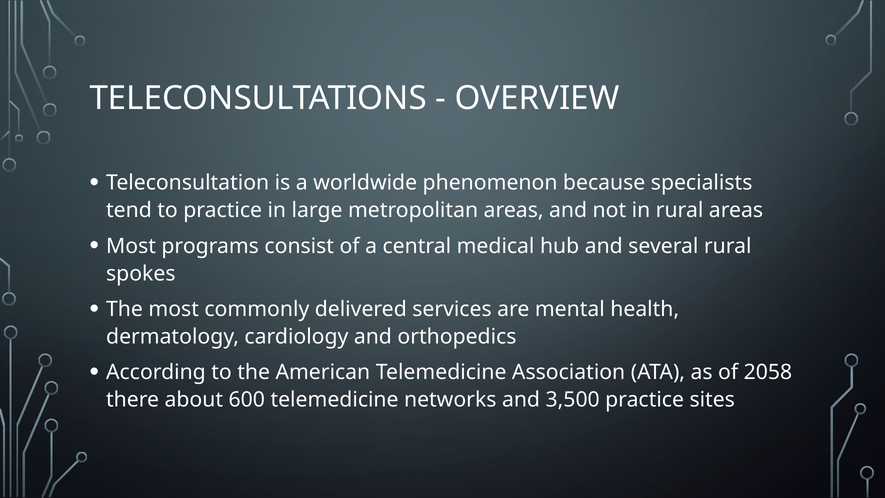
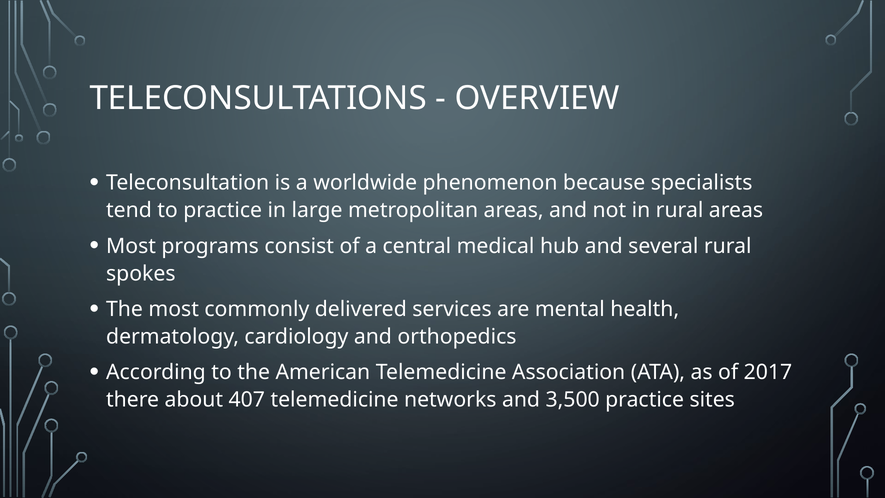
2058: 2058 -> 2017
600: 600 -> 407
